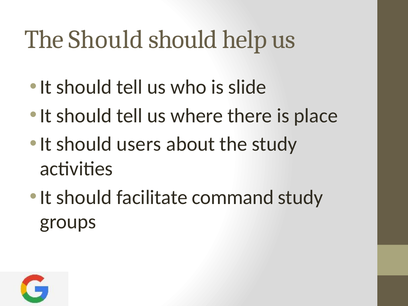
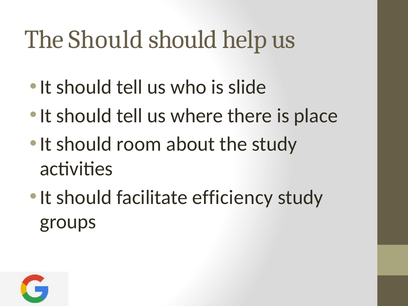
users: users -> room
command: command -> efficiency
